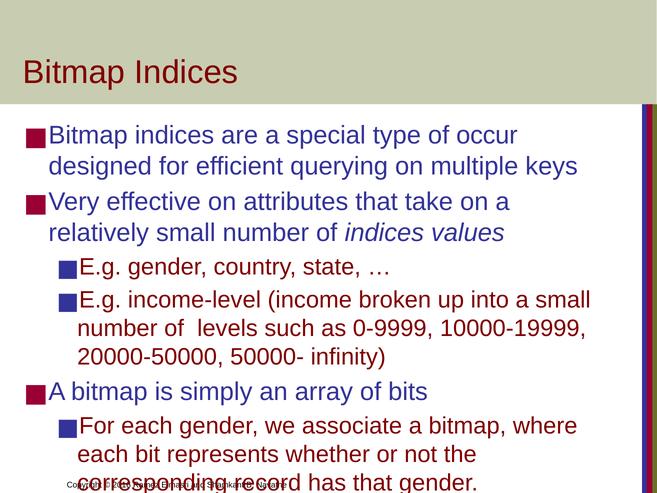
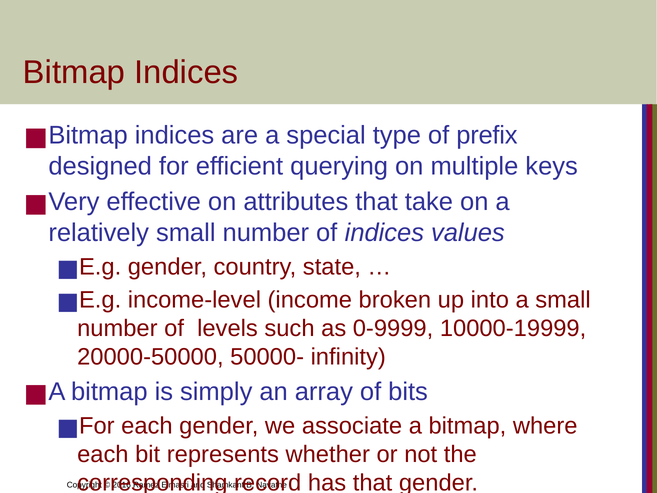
occur: occur -> prefix
